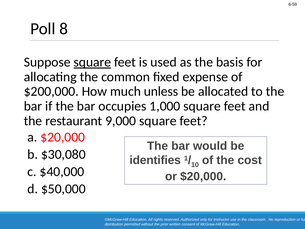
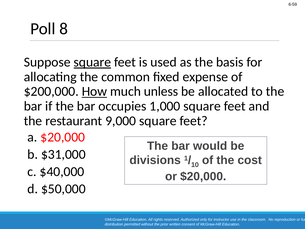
How underline: none -> present
$30,080: $30,080 -> $31,000
identifies: identifies -> divisions
